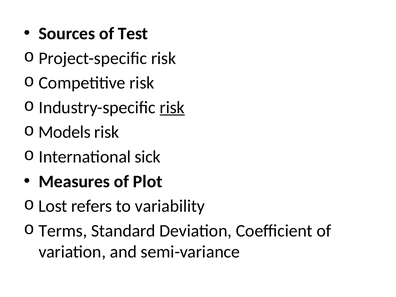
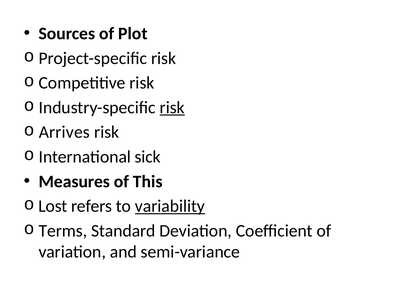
Test: Test -> Plot
Models: Models -> Arrives
Plot: Plot -> This
variability underline: none -> present
